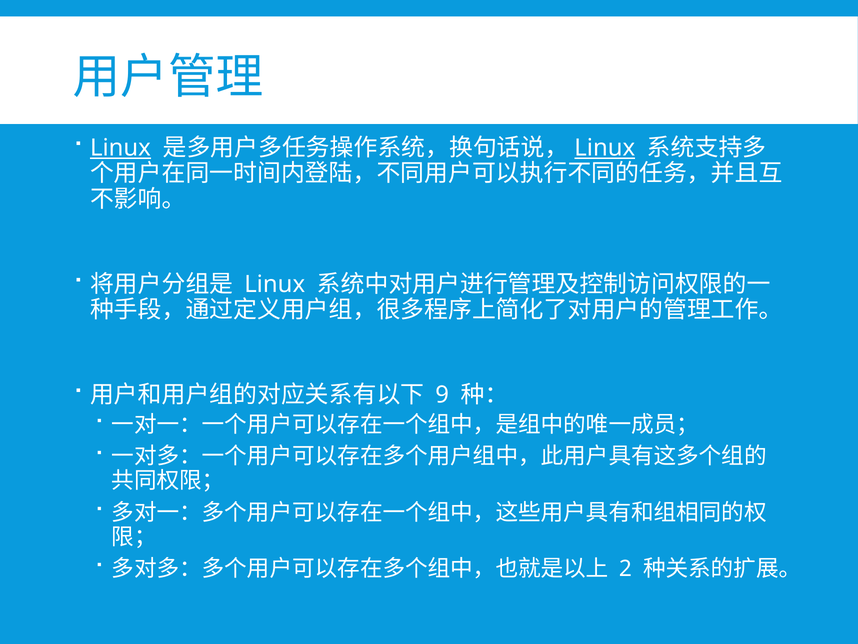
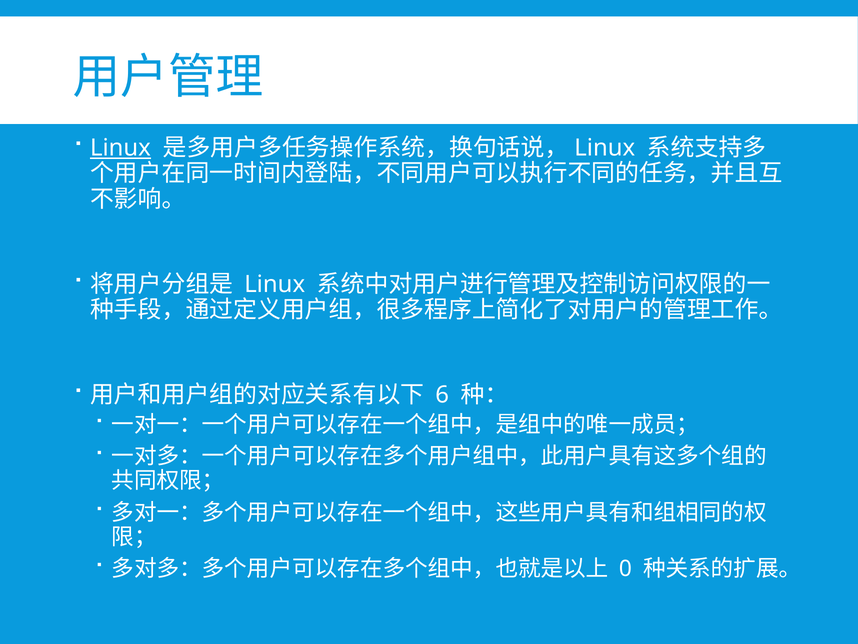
Linux at (605, 148) underline: present -> none
9: 9 -> 6
2: 2 -> 0
